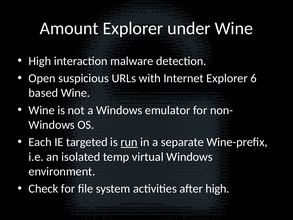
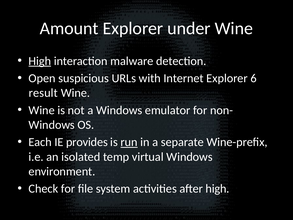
High at (40, 61) underline: none -> present
based: based -> result
targeted: targeted -> provides
